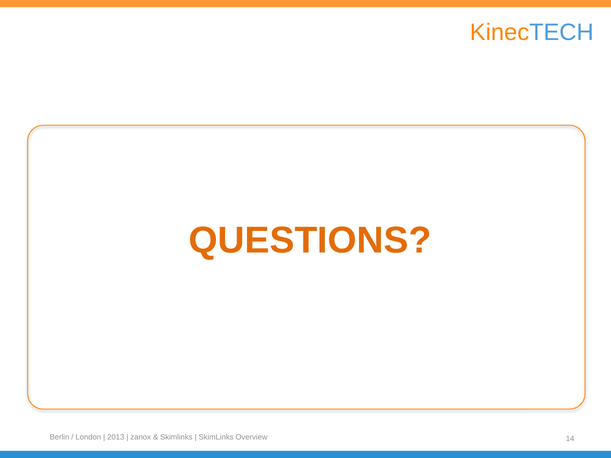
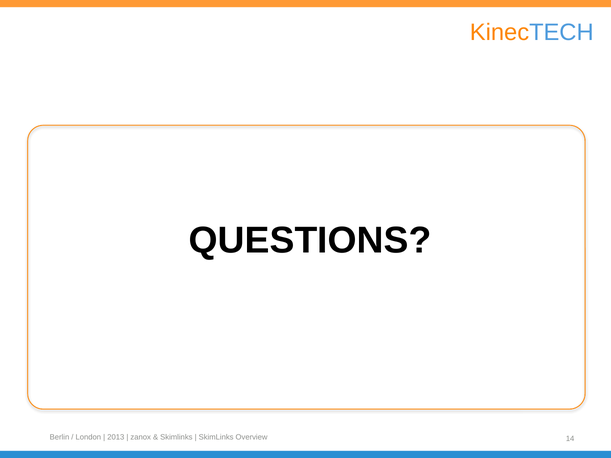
QUESTIONS colour: orange -> black
